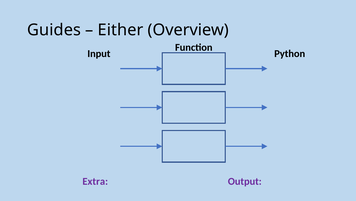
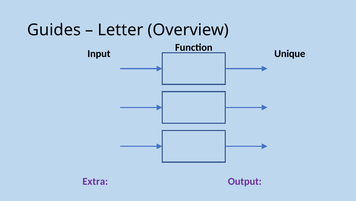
Either: Either -> Letter
Python: Python -> Unique
